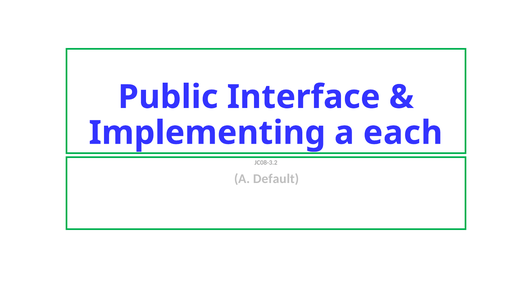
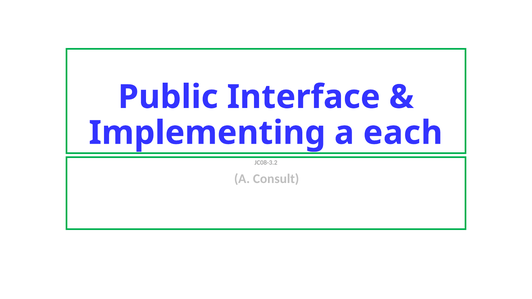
Default: Default -> Consult
